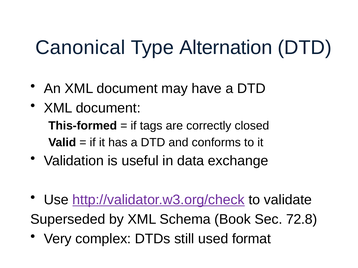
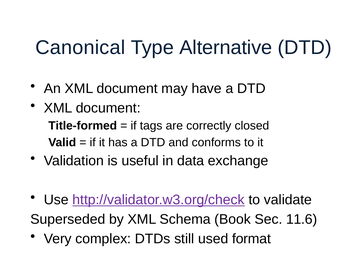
Alternation: Alternation -> Alternative
This-formed: This-formed -> Title-formed
72.8: 72.8 -> 11.6
